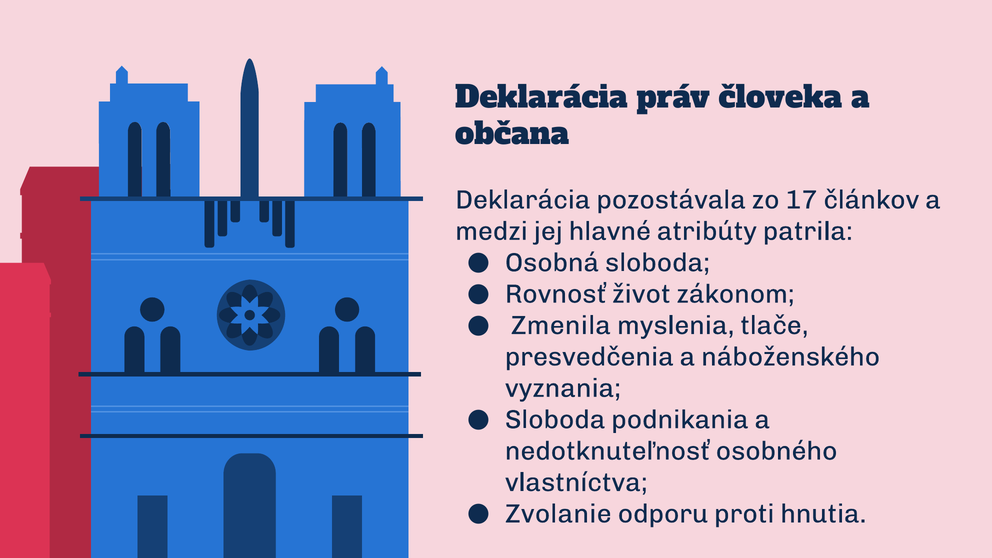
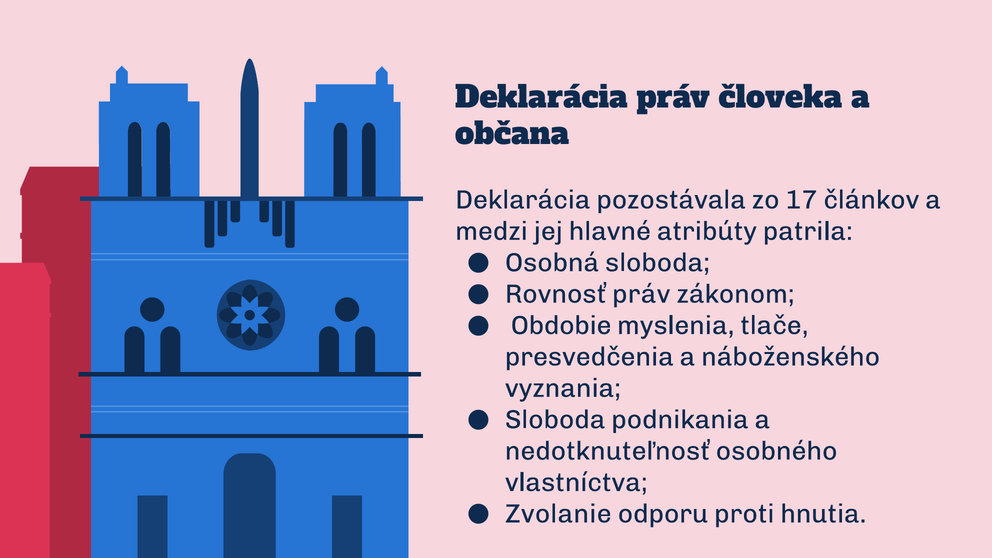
Rovnosť život: život -> práv
Zmenila: Zmenila -> Obdobie
